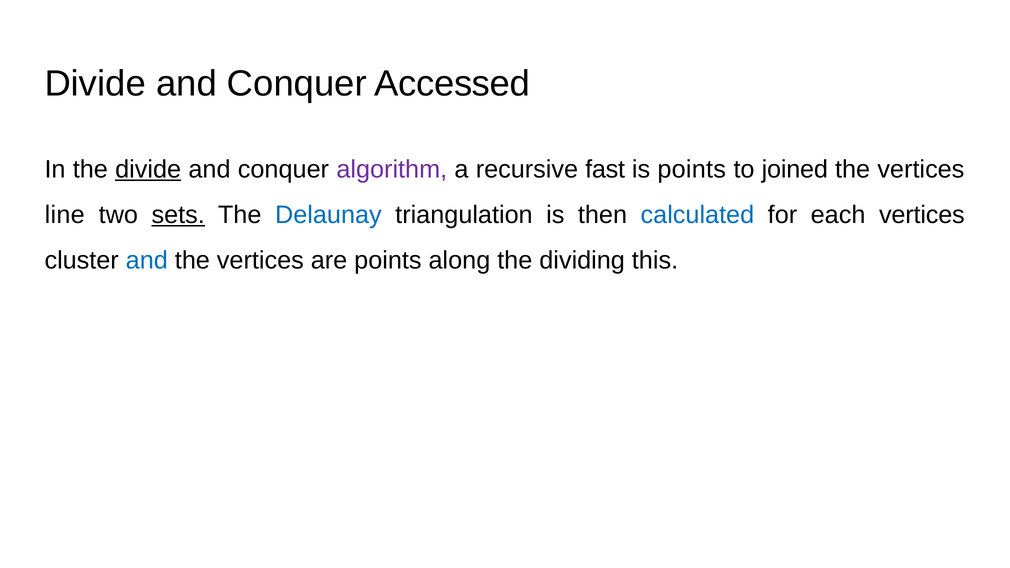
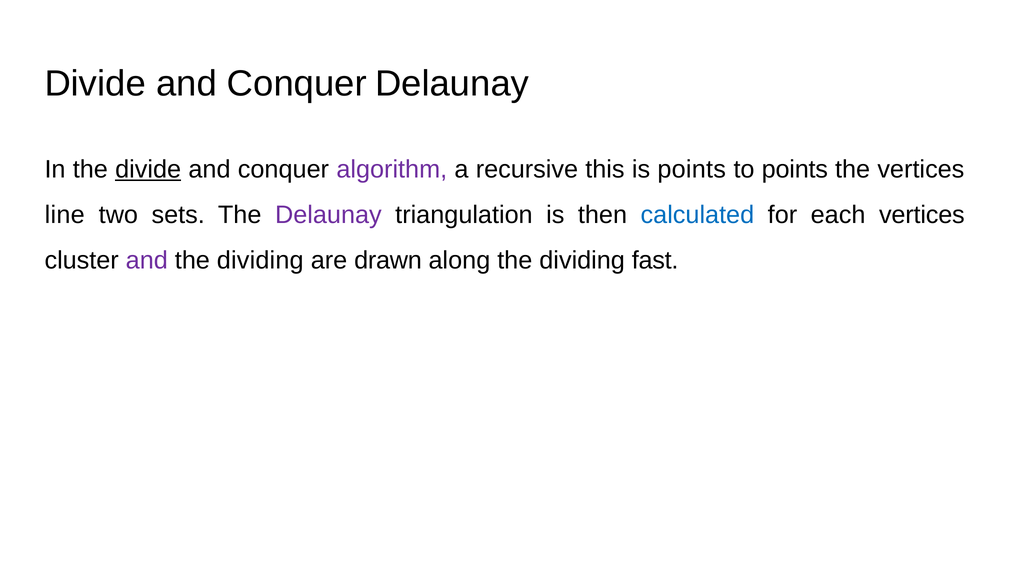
Conquer Accessed: Accessed -> Delaunay
fast: fast -> this
to joined: joined -> points
sets underline: present -> none
Delaunay at (328, 215) colour: blue -> purple
and at (147, 260) colour: blue -> purple
vertices at (260, 260): vertices -> dividing
are points: points -> drawn
this: this -> fast
